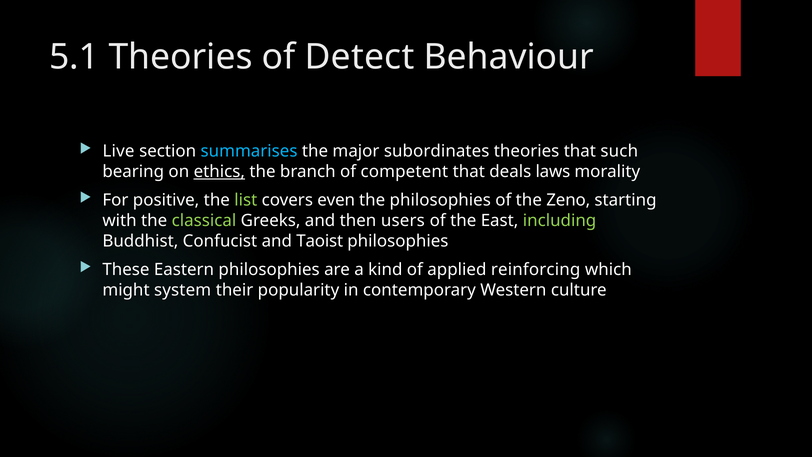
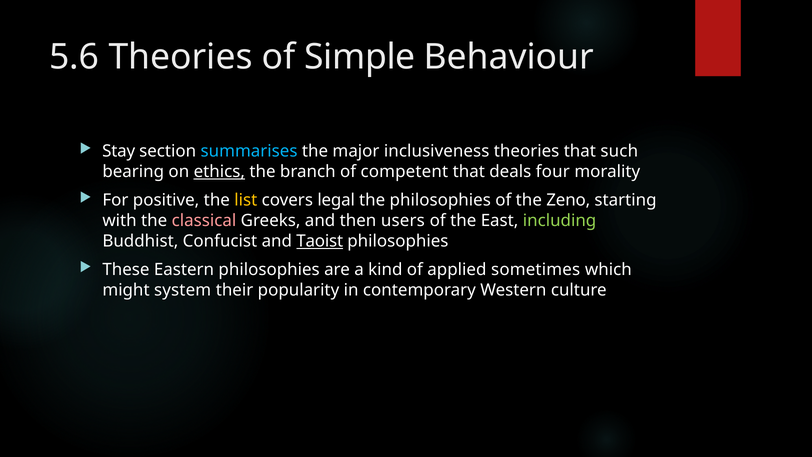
5.1: 5.1 -> 5.6
Detect: Detect -> Simple
Live: Live -> Stay
subordinates: subordinates -> inclusiveness
laws: laws -> four
list colour: light green -> yellow
even: even -> legal
classical colour: light green -> pink
Taoist underline: none -> present
reinforcing: reinforcing -> sometimes
